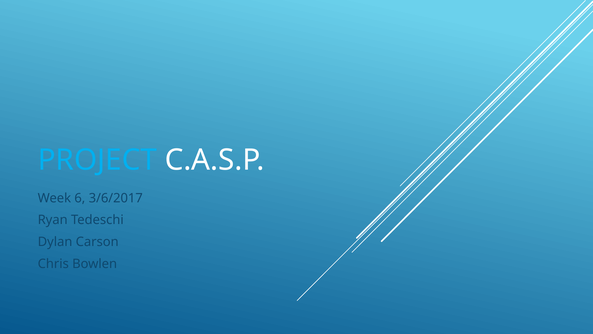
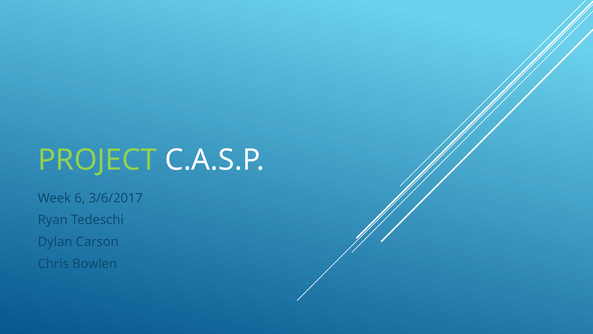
PROJECT colour: light blue -> light green
